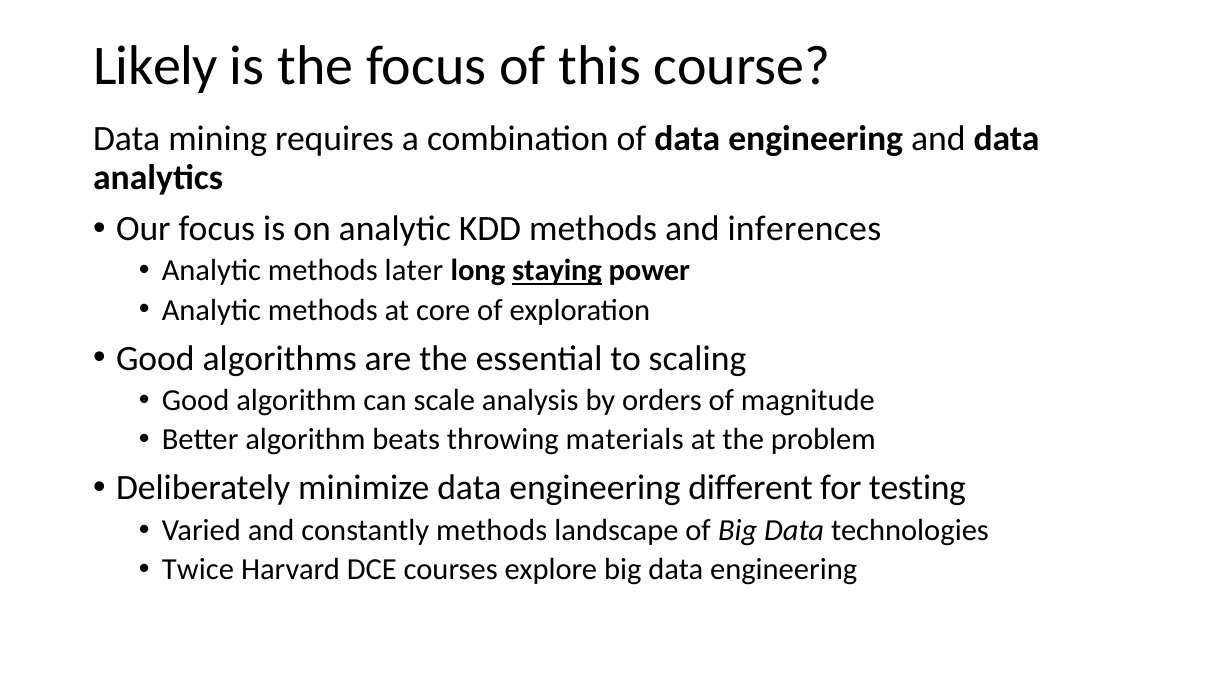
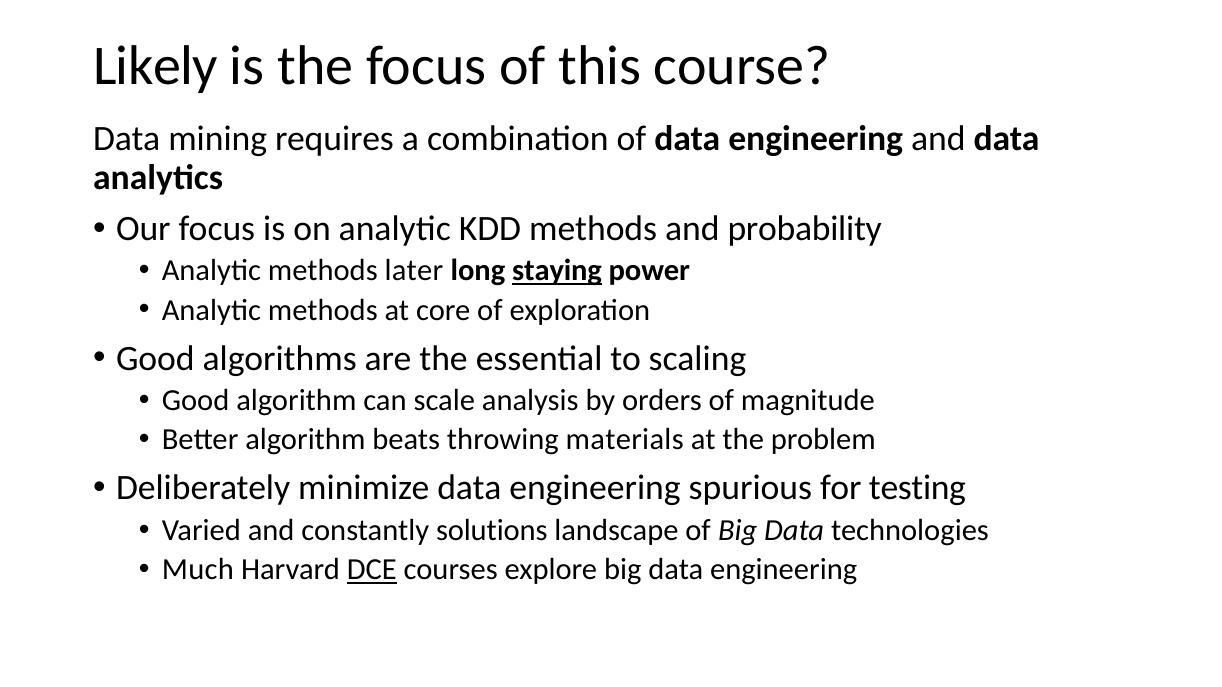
inferences: inferences -> probability
different: different -> spurious
constantly methods: methods -> solutions
Twice: Twice -> Much
DCE underline: none -> present
